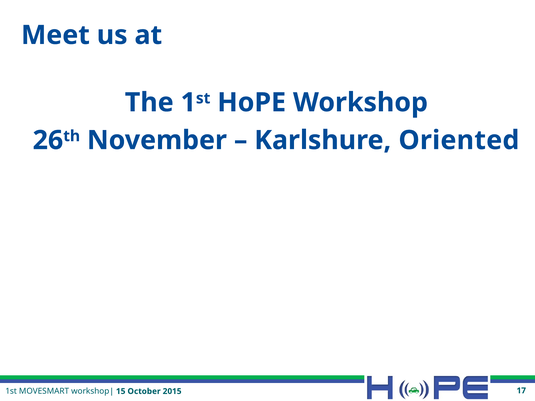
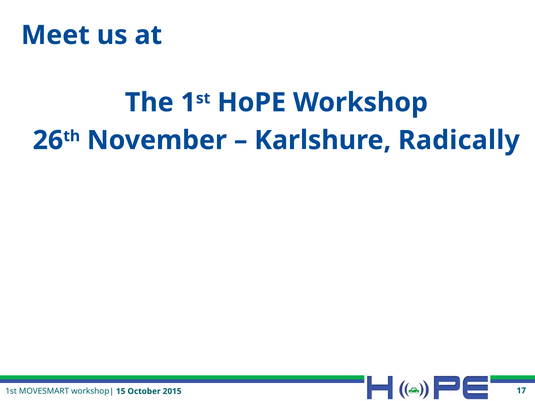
Oriented: Oriented -> Radically
